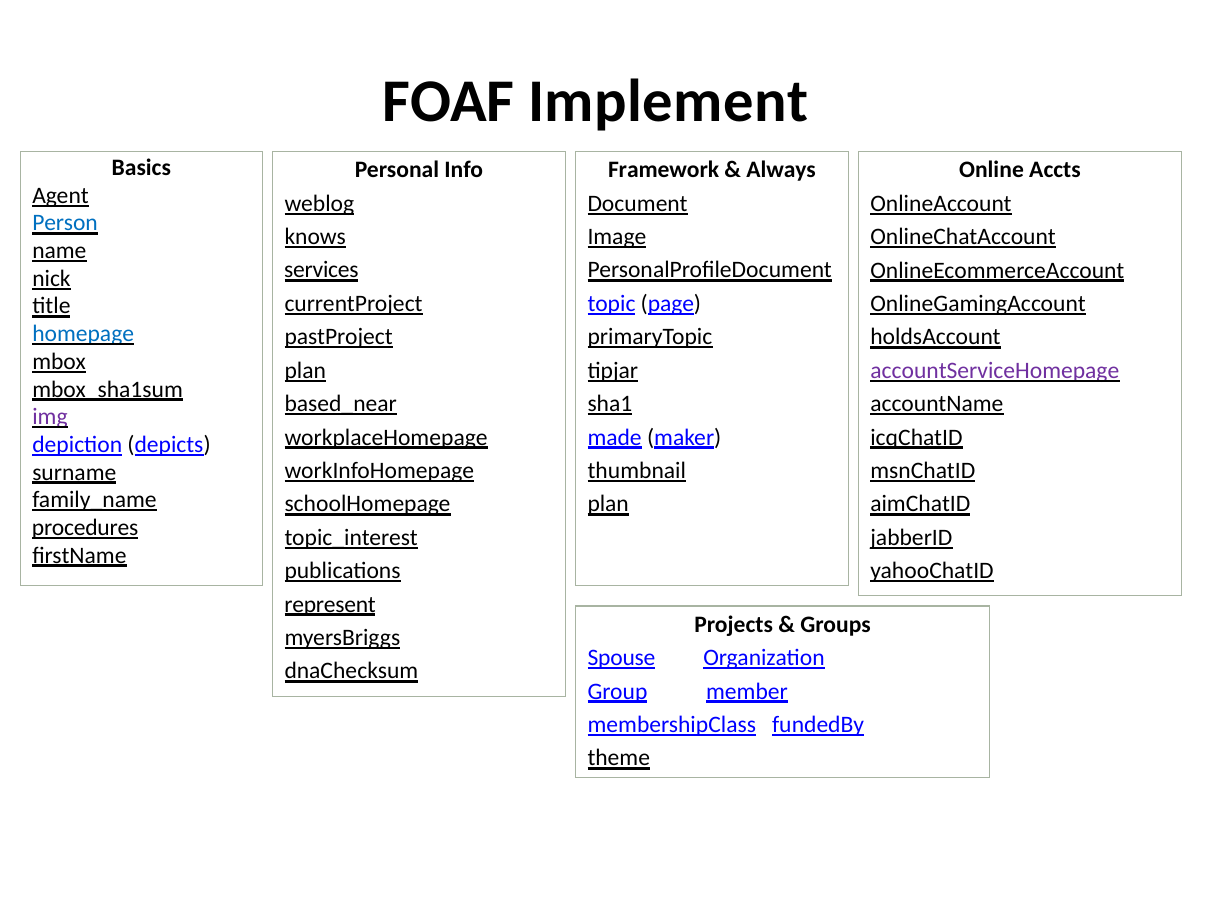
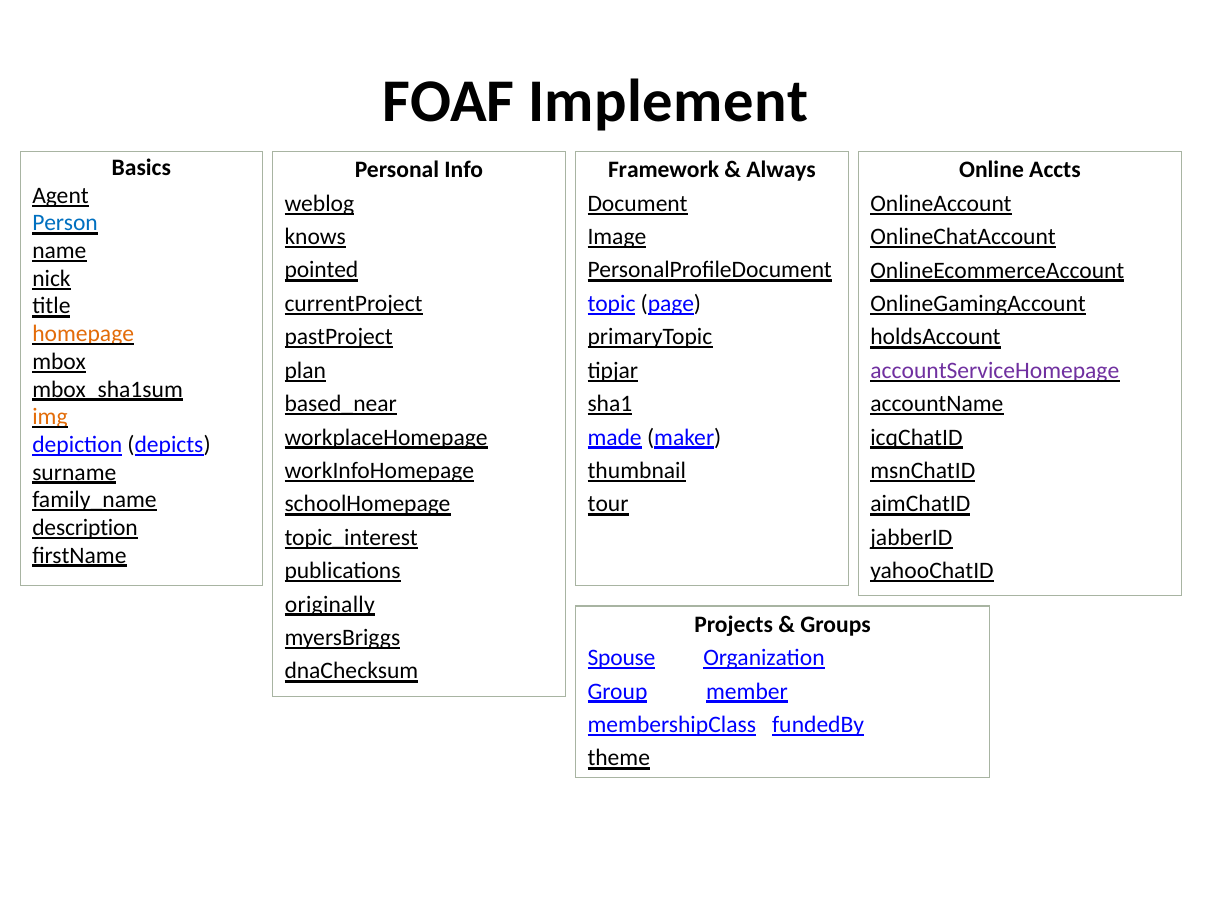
services: services -> pointed
homepage colour: blue -> orange
img colour: purple -> orange
plan at (608, 504): plan -> tour
procedures: procedures -> description
represent: represent -> originally
